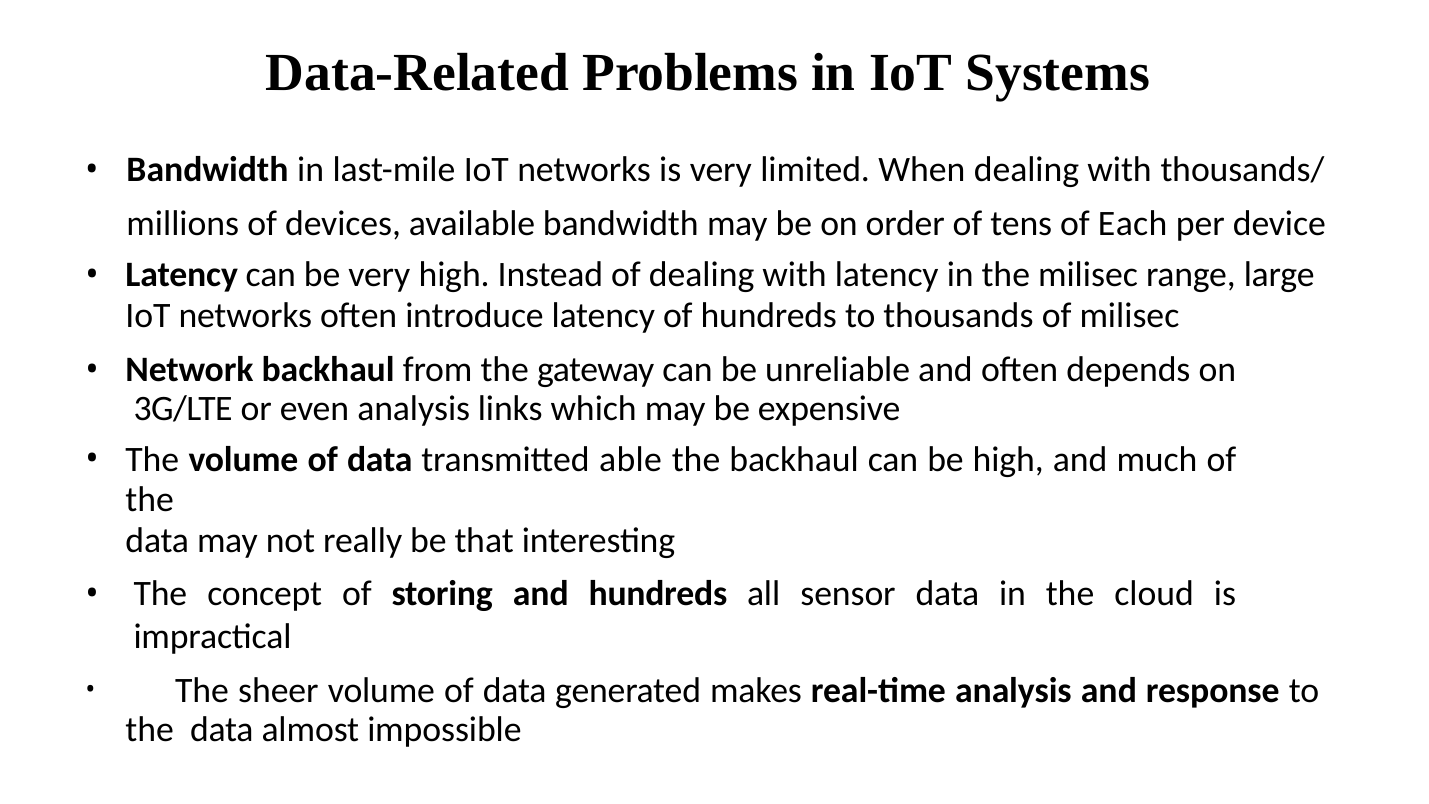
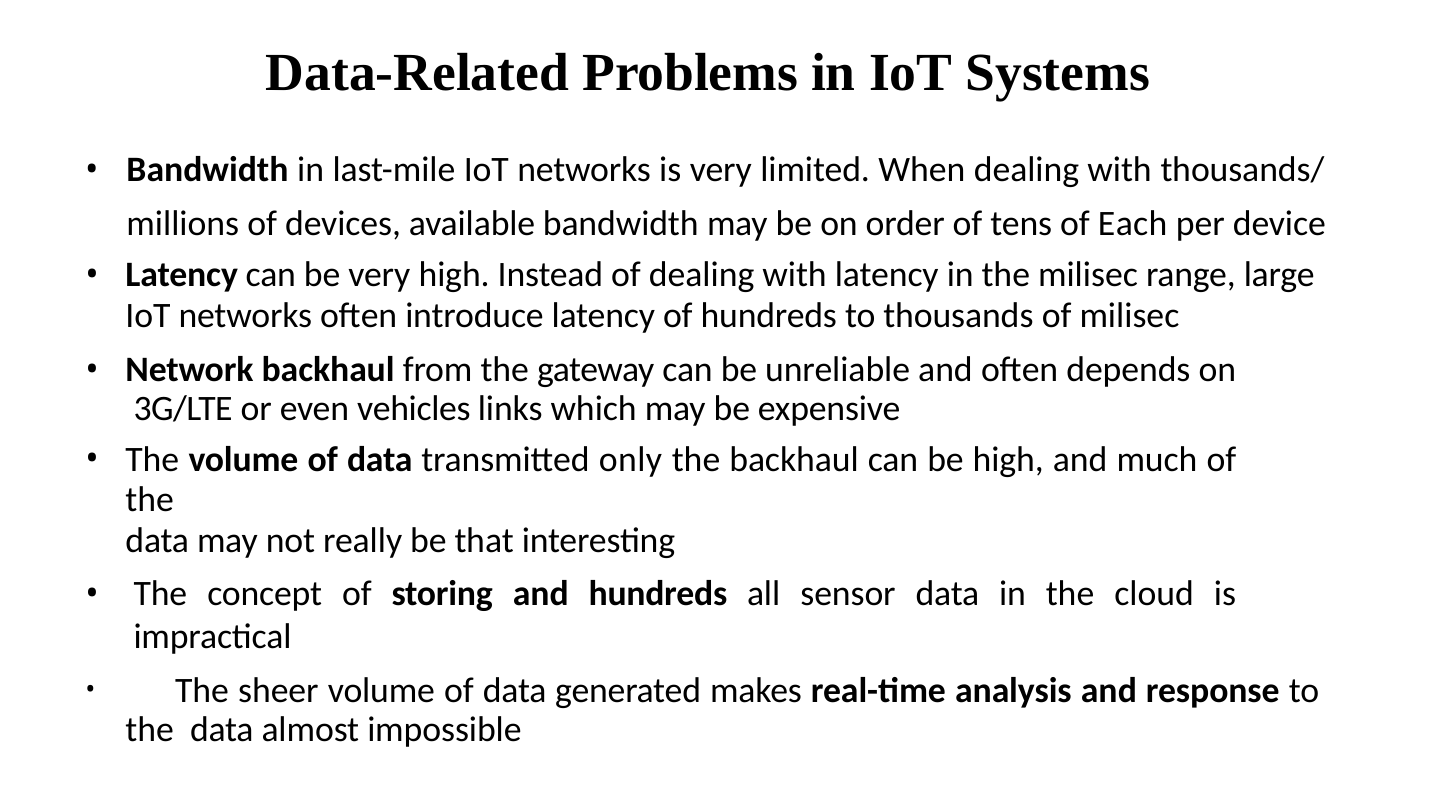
even analysis: analysis -> vehicles
able: able -> only
